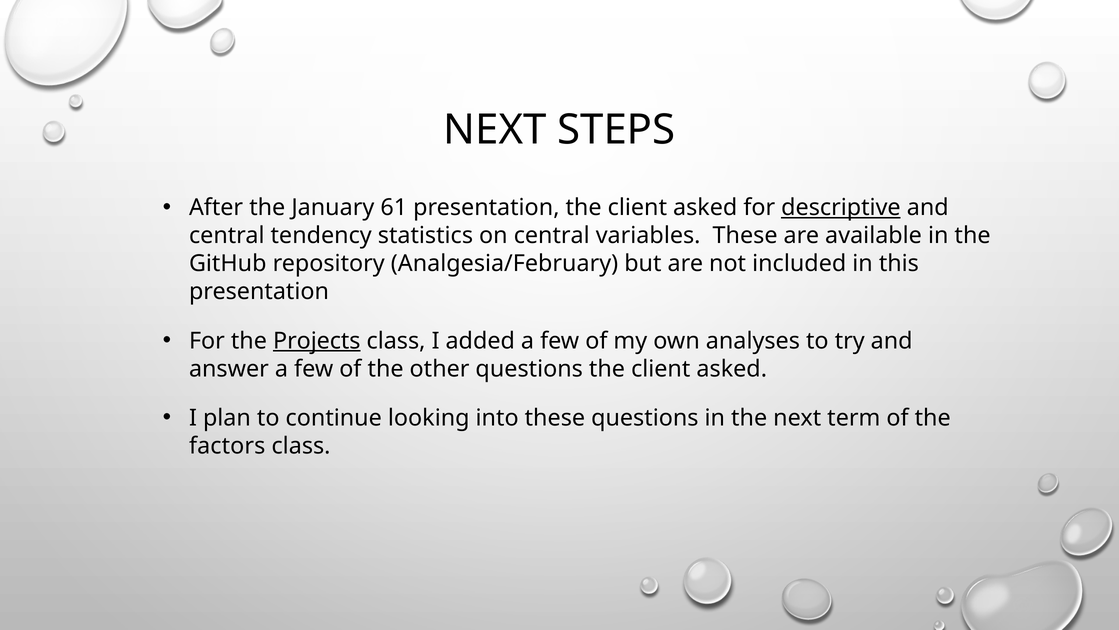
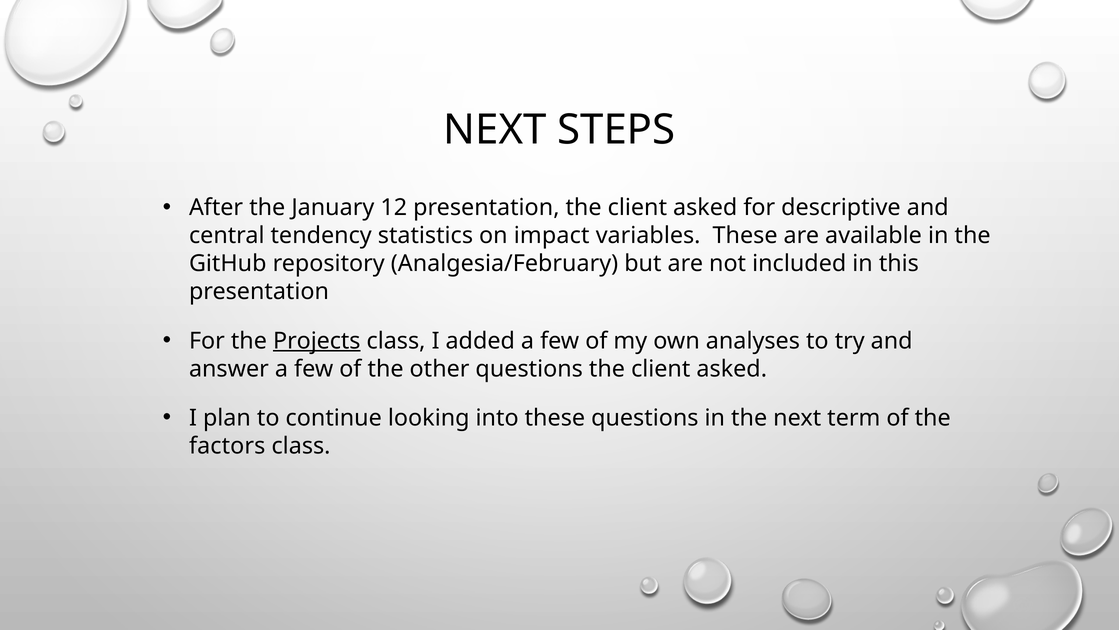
61: 61 -> 12
descriptive underline: present -> none
on central: central -> impact
